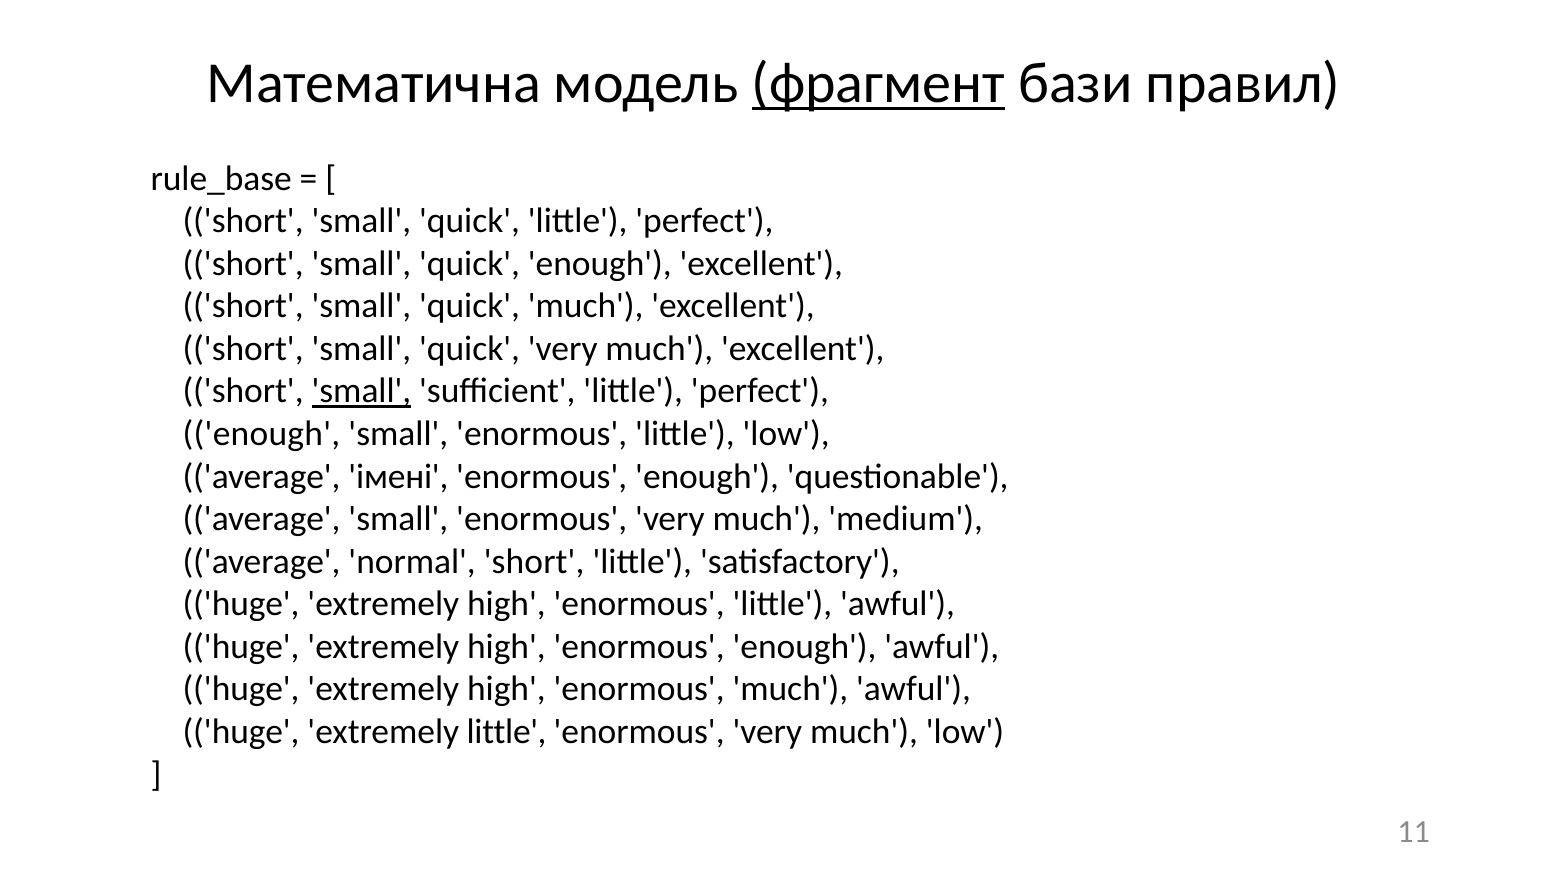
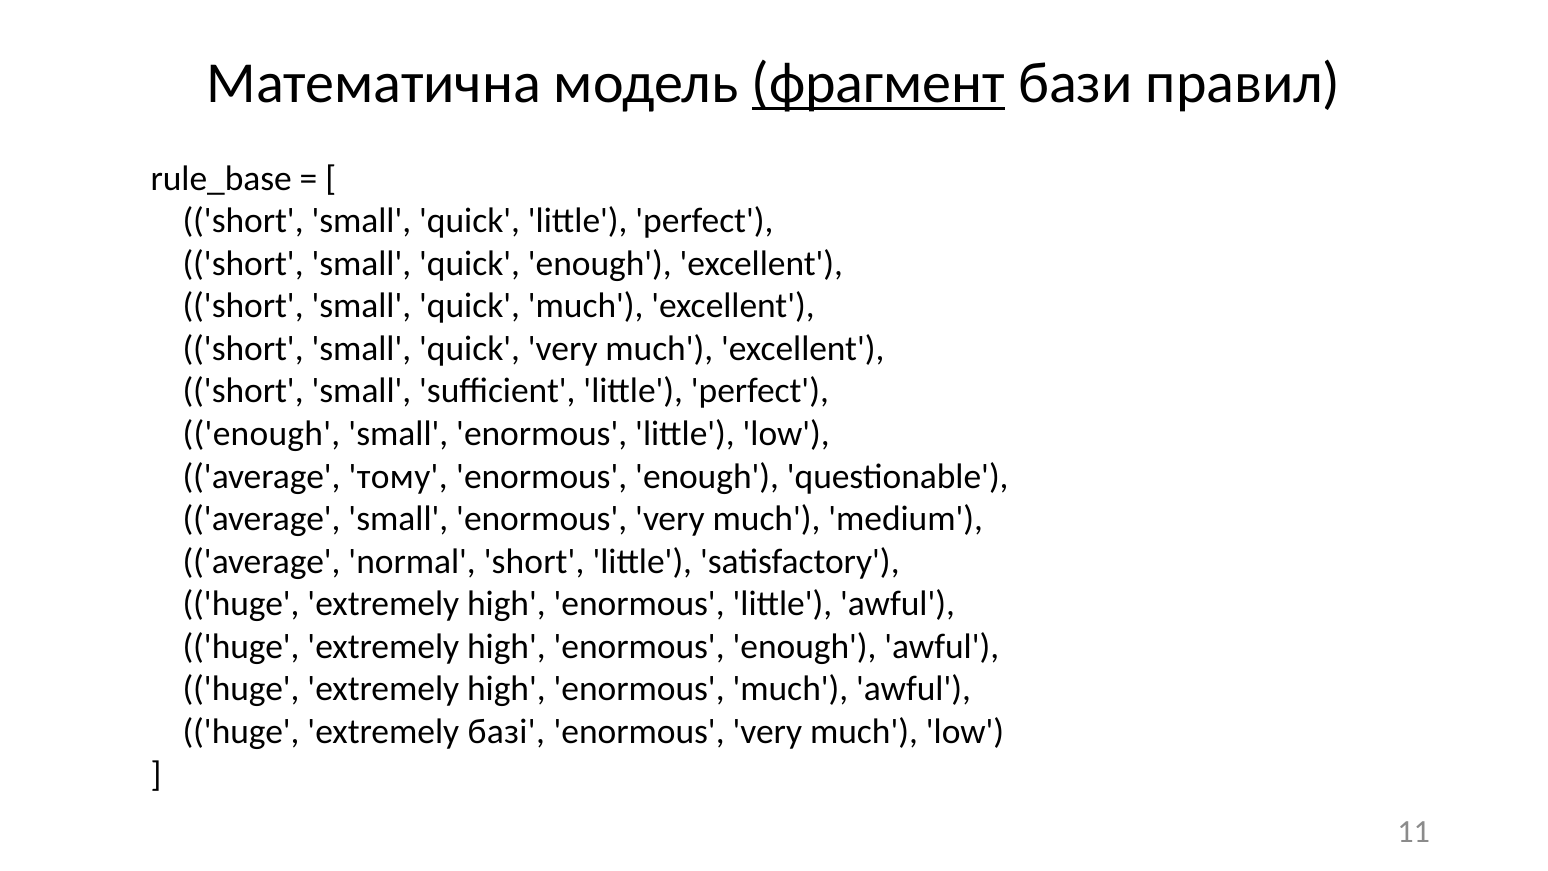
small at (361, 391) underline: present -> none
імені: імені -> тому
extremely little: little -> базі
